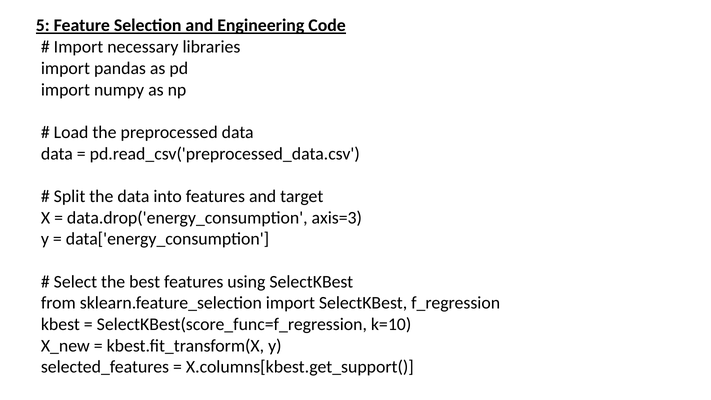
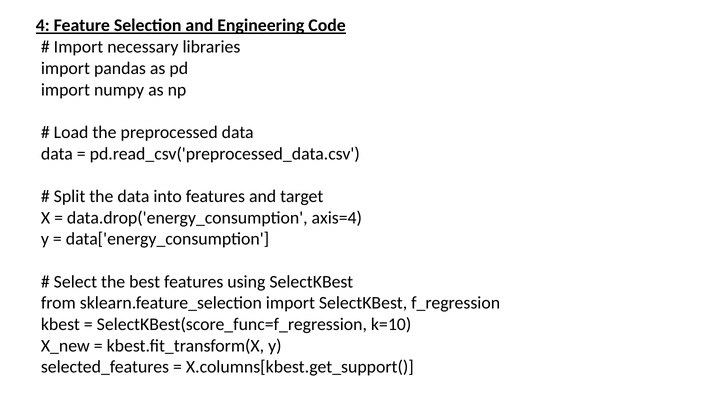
5: 5 -> 4
axis=3: axis=3 -> axis=4
